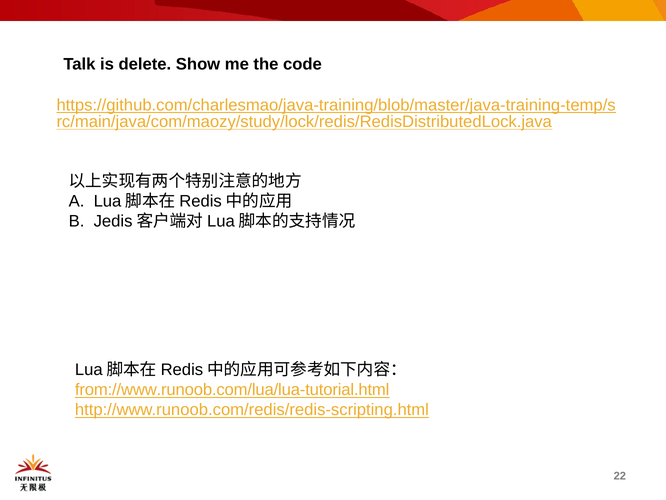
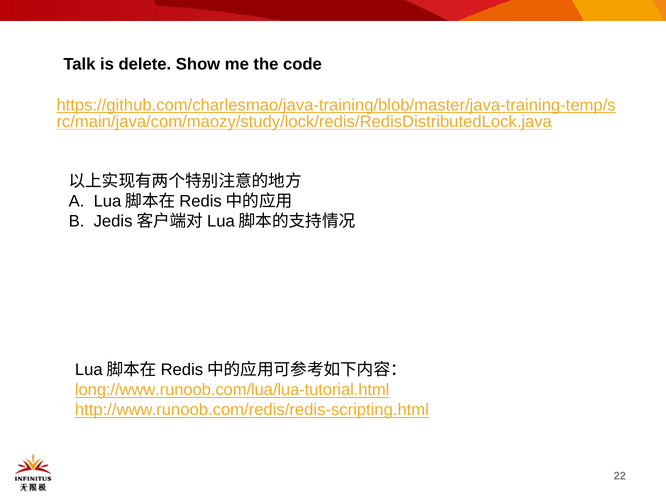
from://www.runoob.com/lua/lua-tutorial.html: from://www.runoob.com/lua/lua-tutorial.html -> long://www.runoob.com/lua/lua-tutorial.html
